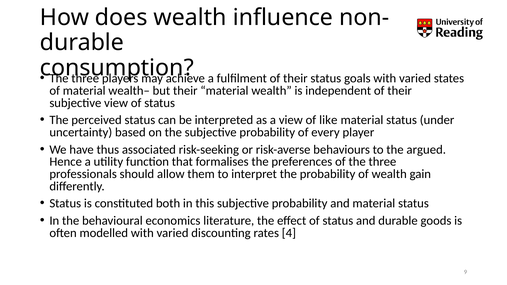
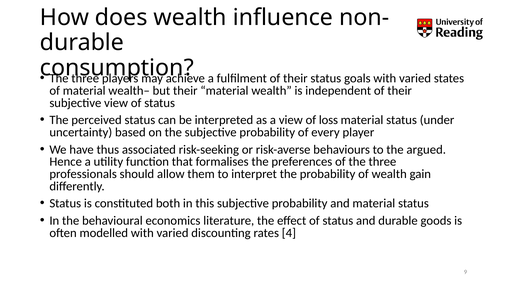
like: like -> loss
